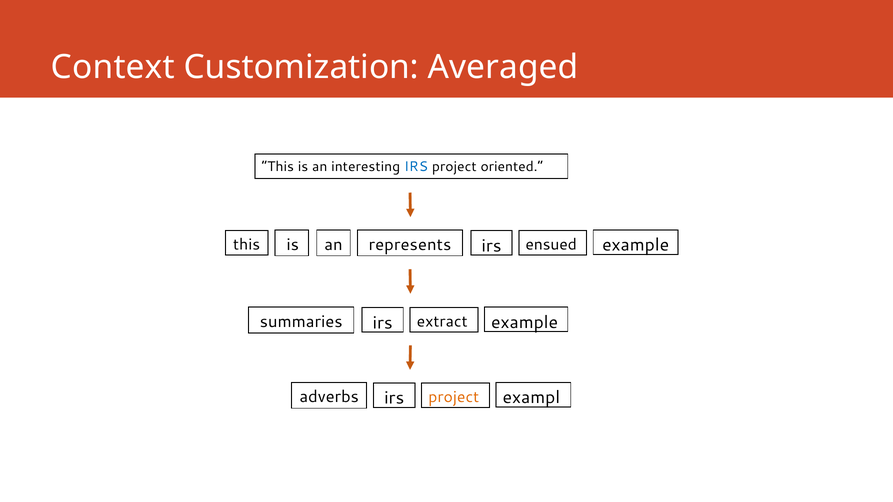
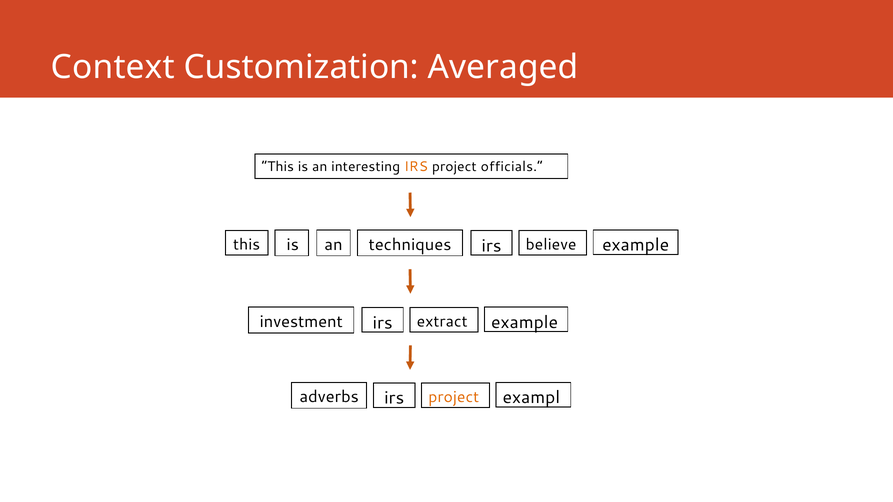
IRS at (416, 167) colour: blue -> orange
oriented: oriented -> officials
represents: represents -> techniques
ensued: ensued -> believe
summaries: summaries -> investment
